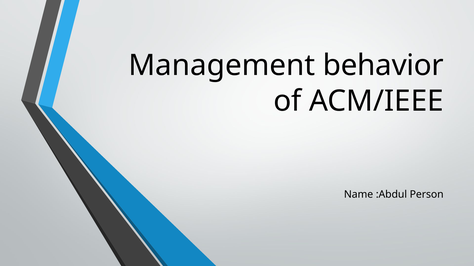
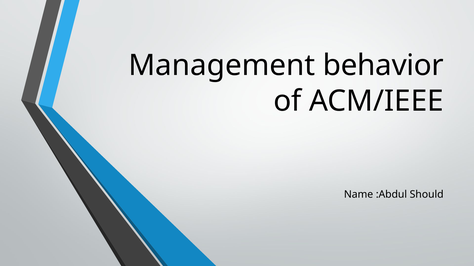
Person: Person -> Should
